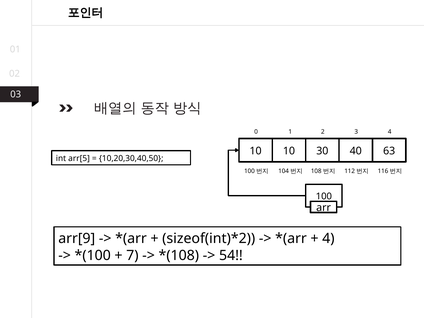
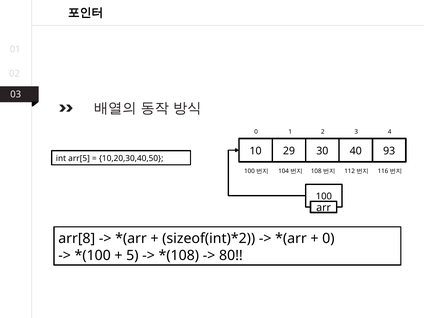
10 10: 10 -> 29
63: 63 -> 93
arr[9: arr[9 -> arr[8
4 at (328, 238): 4 -> 0
7: 7 -> 5
54: 54 -> 80
